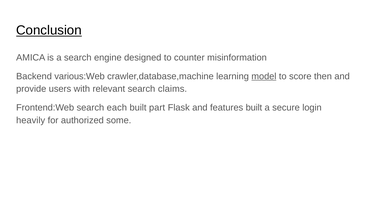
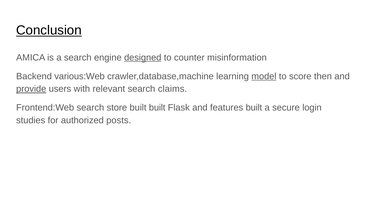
designed underline: none -> present
provide underline: none -> present
each: each -> store
built part: part -> built
heavily: heavily -> studies
some: some -> posts
